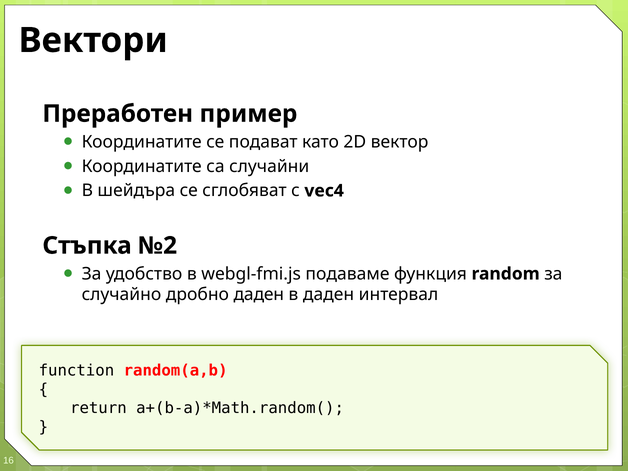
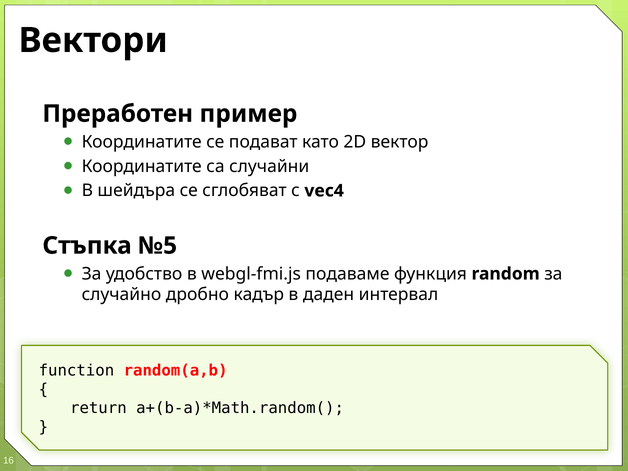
№2: №2 -> №5
дробно даден: даден -> кадър
